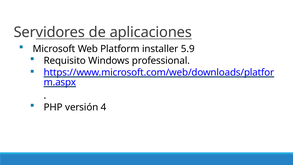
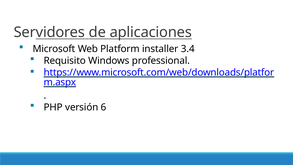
5.9: 5.9 -> 3.4
4: 4 -> 6
